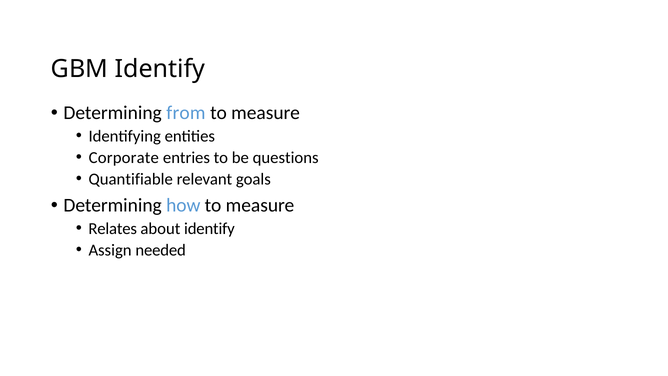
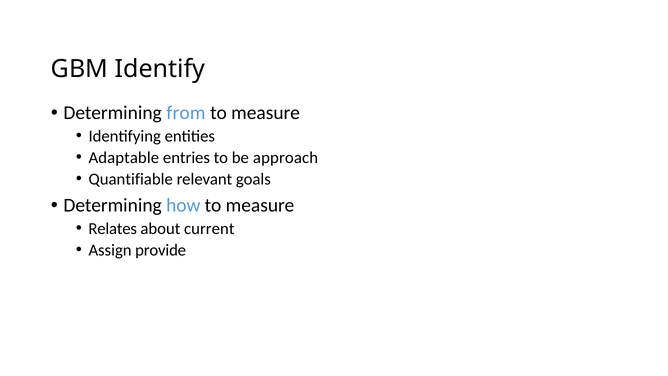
Corporate: Corporate -> Adaptable
questions: questions -> approach
about identify: identify -> current
needed: needed -> provide
